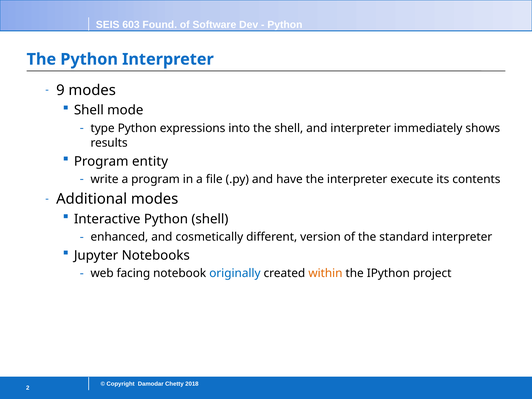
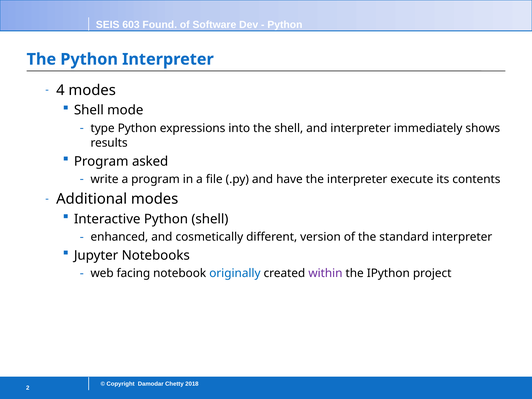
9: 9 -> 4
entity: entity -> asked
within colour: orange -> purple
